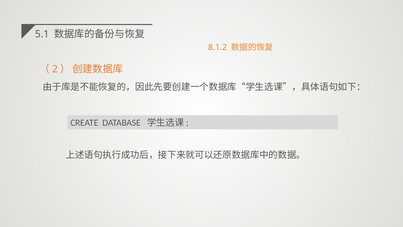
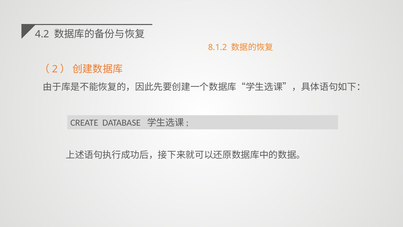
5.1: 5.1 -> 4.2
